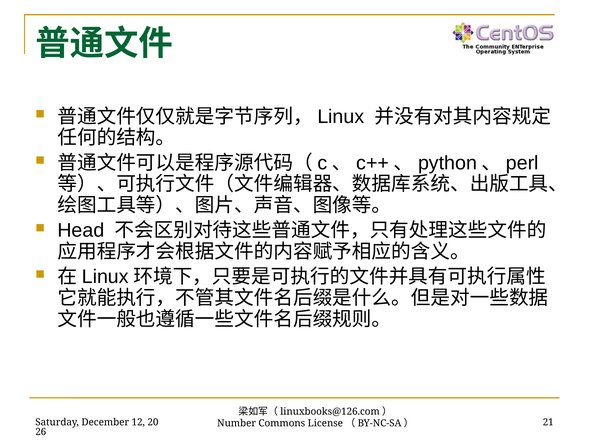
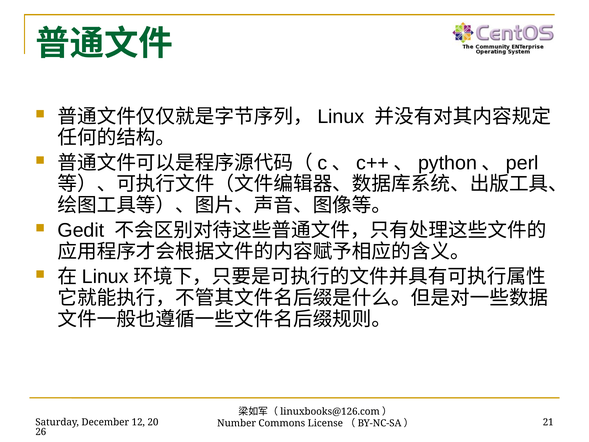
Head: Head -> Gedit
